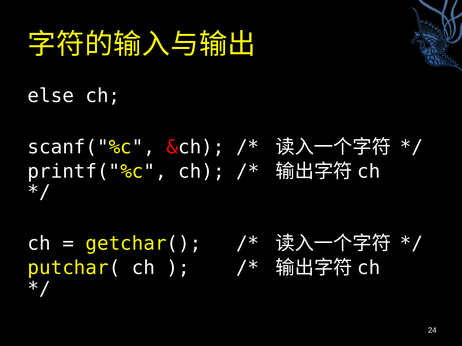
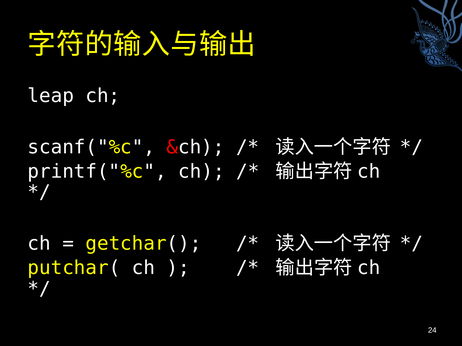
else: else -> leap
